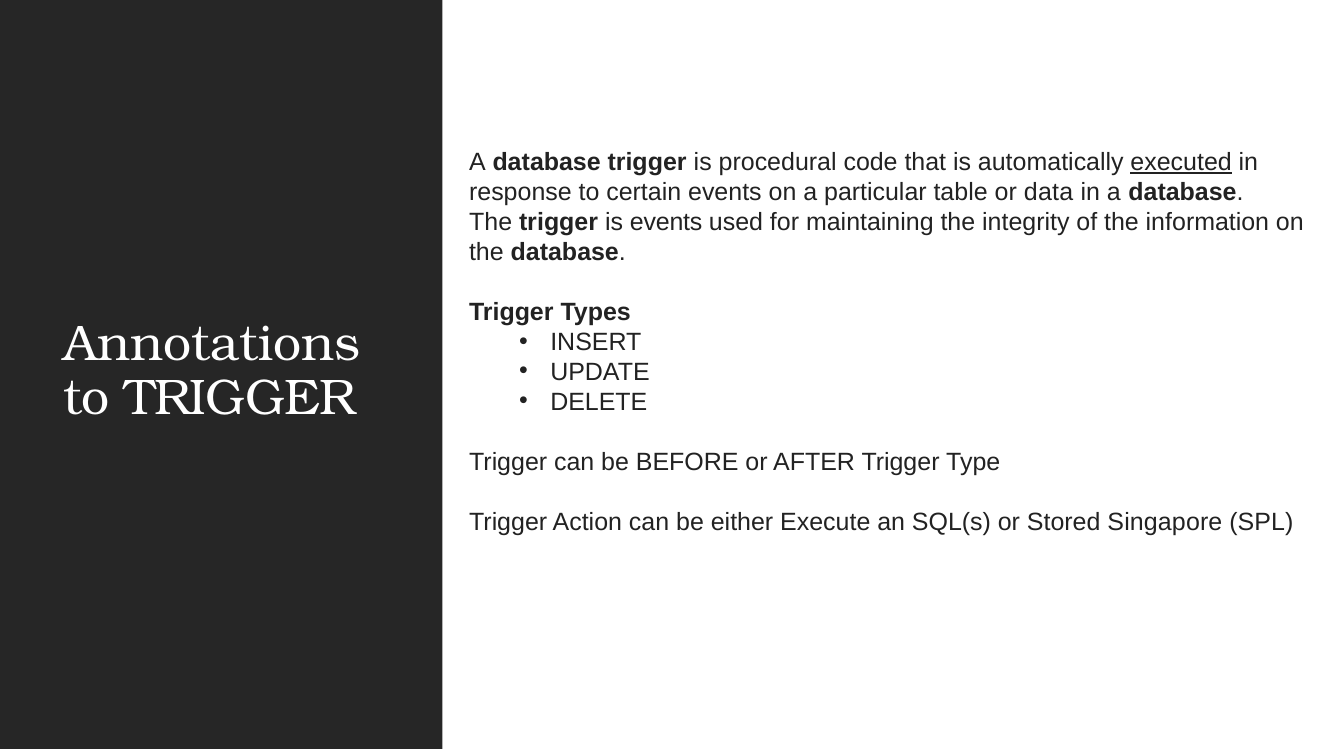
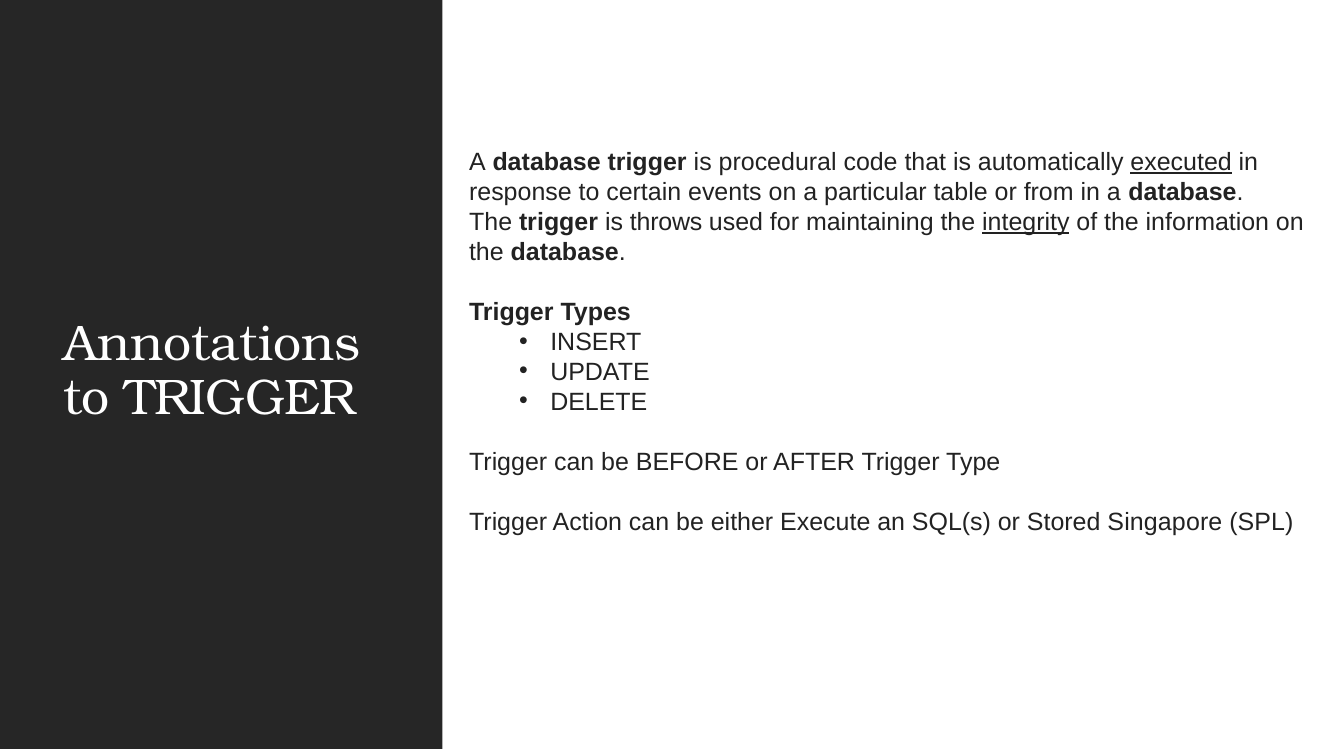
data: data -> from
is events: events -> throws
integrity underline: none -> present
